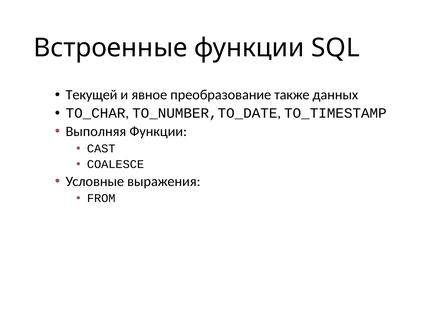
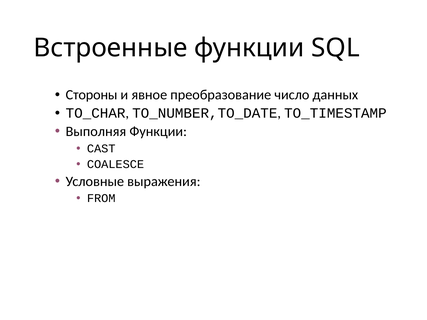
Текущей: Текущей -> Стороны
также: также -> число
